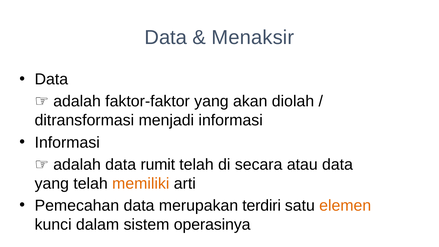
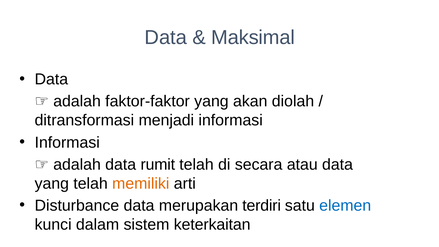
Menaksir: Menaksir -> Maksimal
Pemecahan: Pemecahan -> Disturbance
elemen colour: orange -> blue
operasinya: operasinya -> keterkaitan
